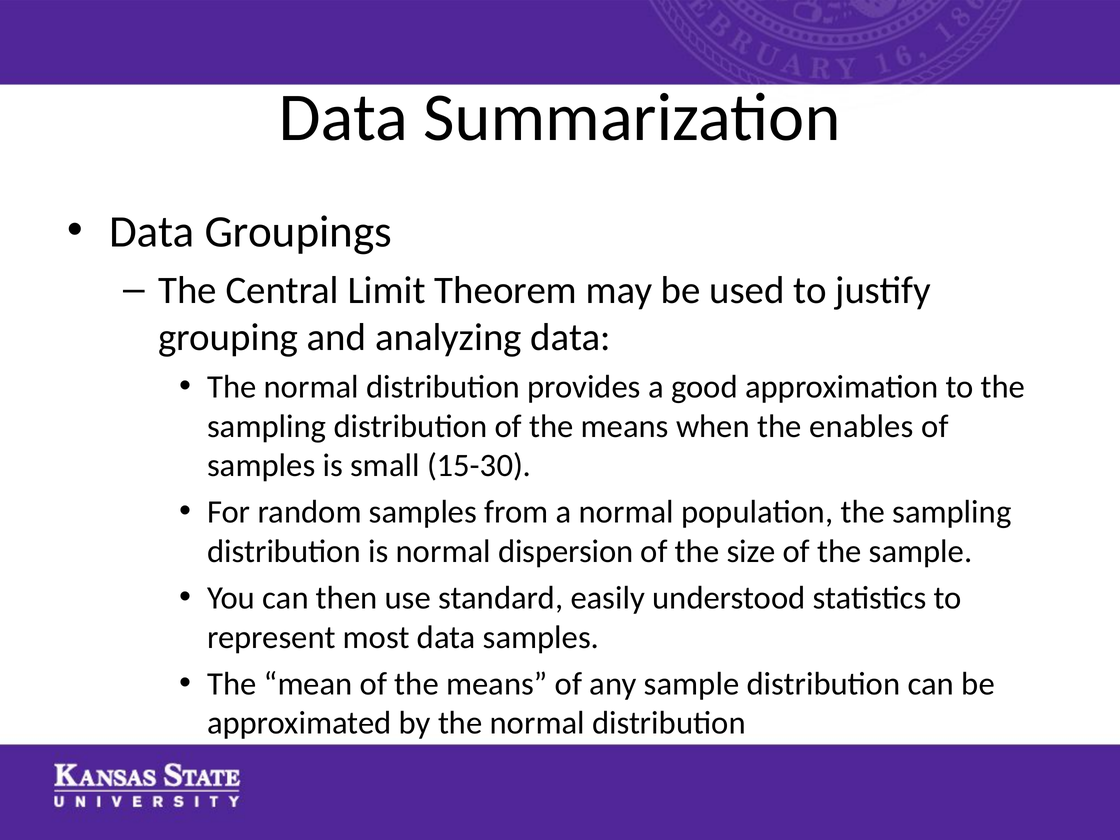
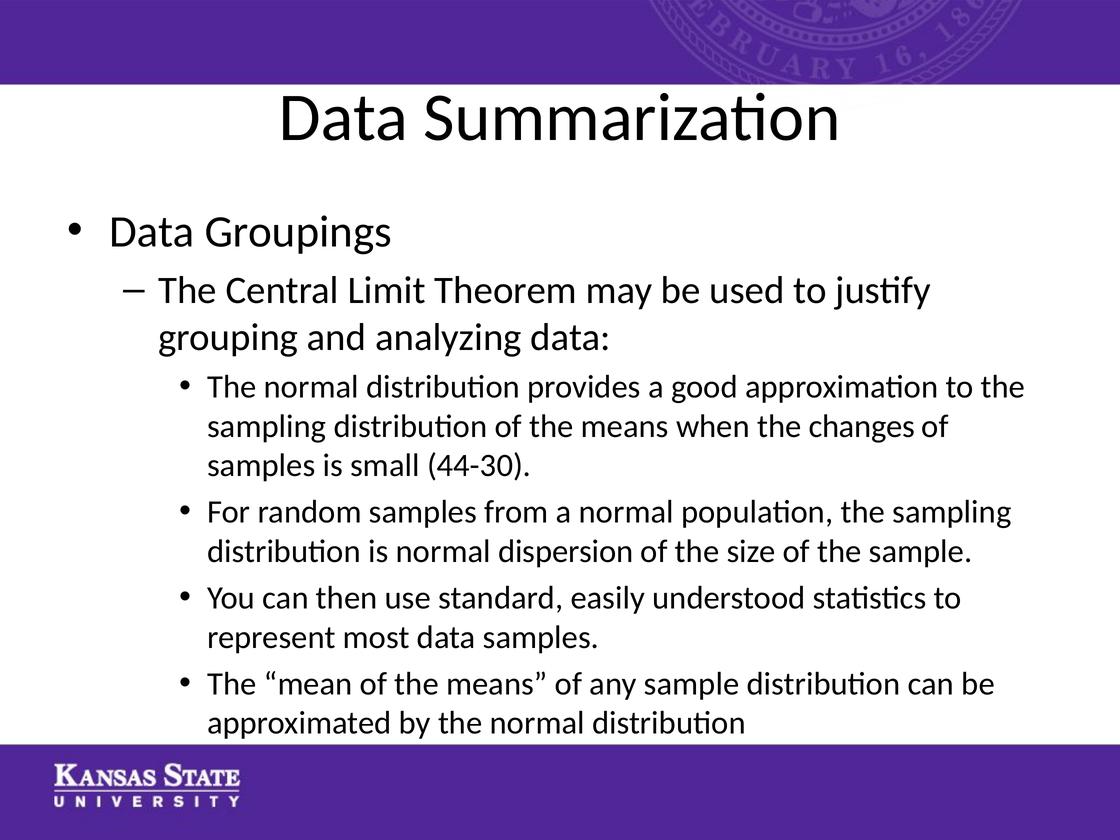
enables: enables -> changes
15-30: 15-30 -> 44-30
